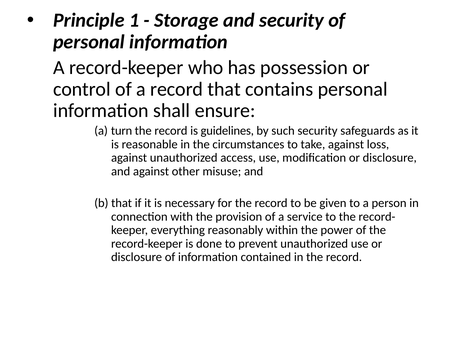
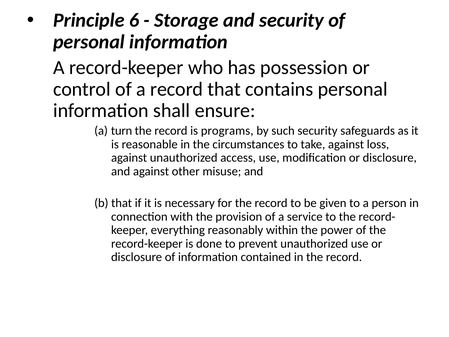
1: 1 -> 6
guidelines: guidelines -> programs
